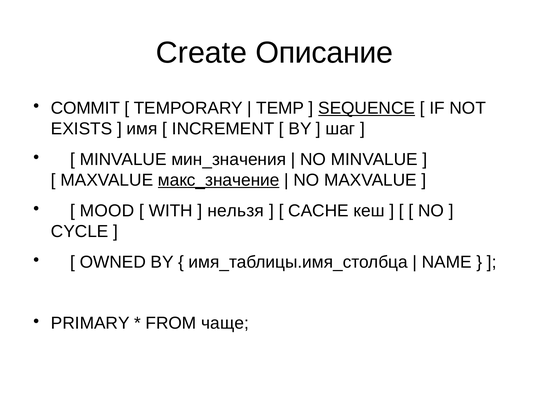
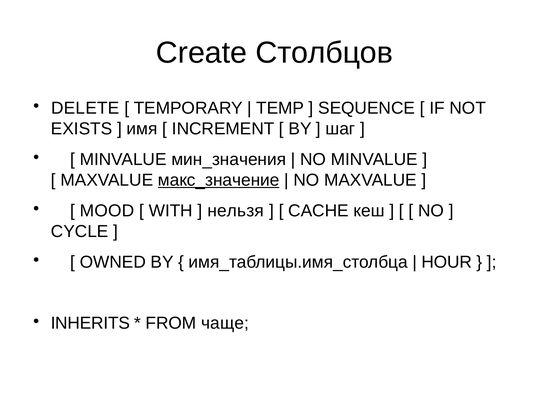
Описание: Описание -> Столбцов
COMMIT: COMMIT -> DELETE
SEQUENCE underline: present -> none
NAME: NAME -> HOUR
PRIMARY: PRIMARY -> INHERITS
